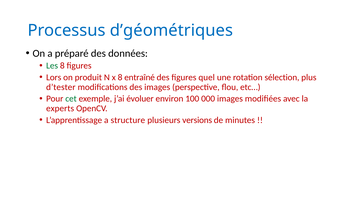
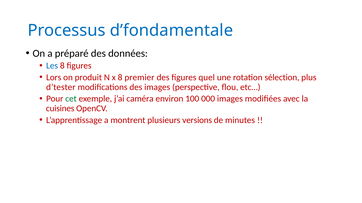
d’géométriques: d’géométriques -> d’fondamentale
Les colour: green -> blue
entraîné: entraîné -> premier
évoluer: évoluer -> caméra
experts: experts -> cuisines
structure: structure -> montrent
